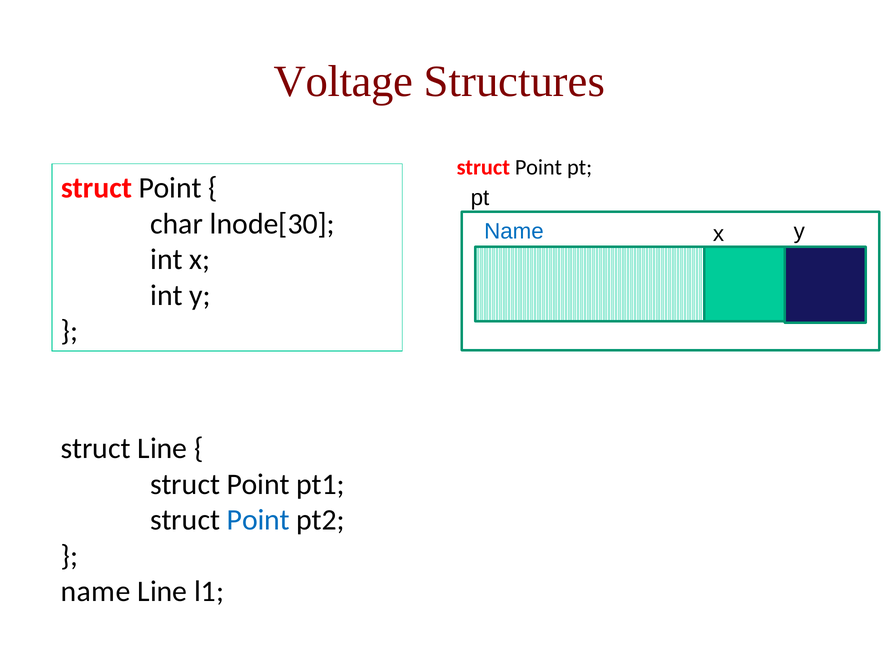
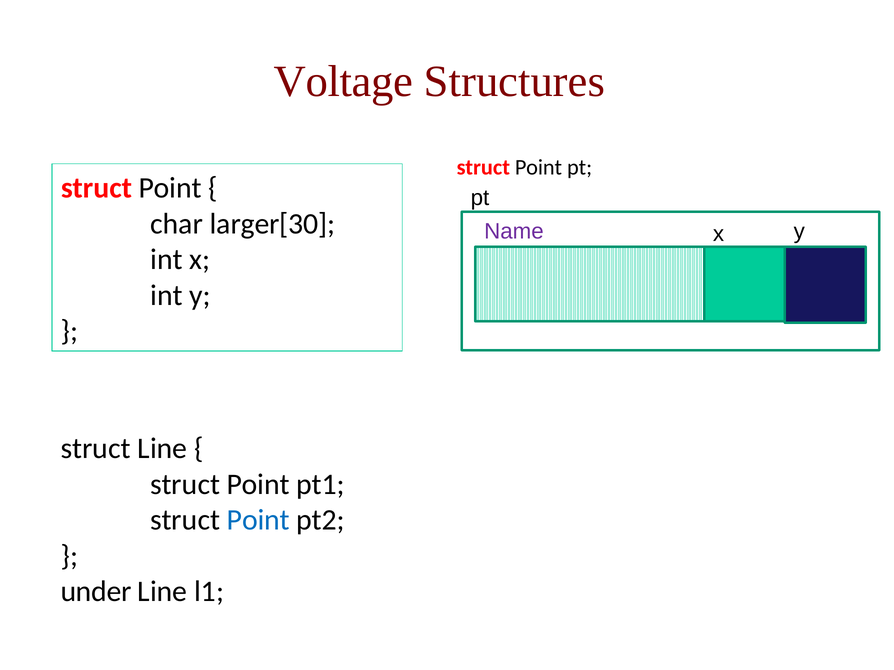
lnode[30: lnode[30 -> larger[30
Name at (514, 231) colour: blue -> purple
name at (96, 592): name -> under
